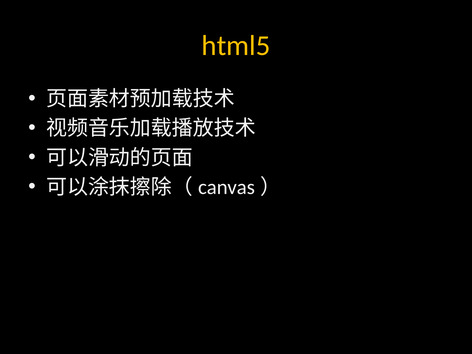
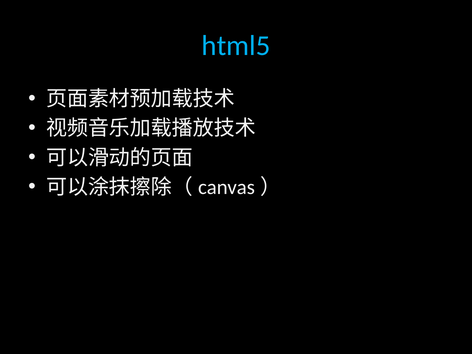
html5 colour: yellow -> light blue
